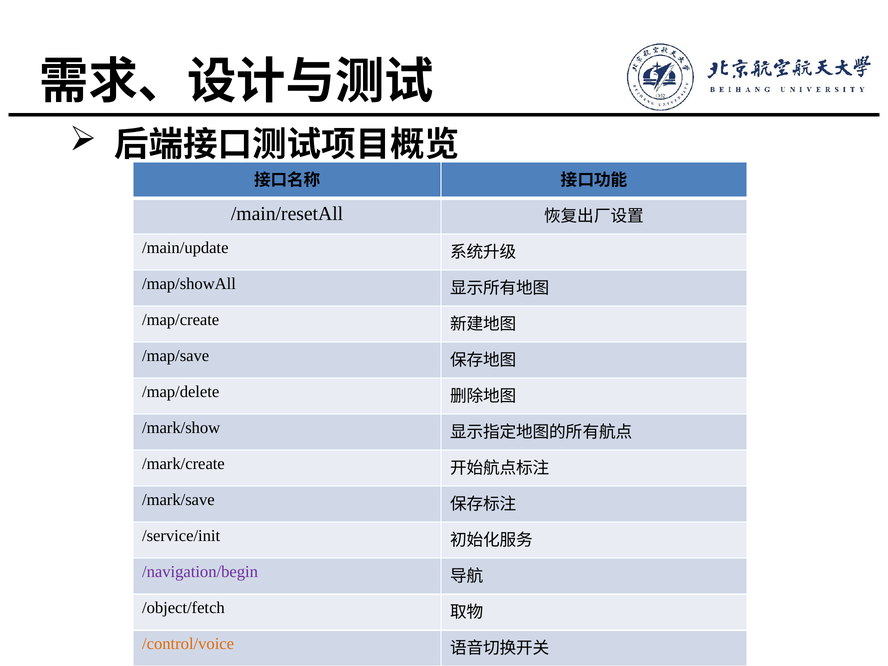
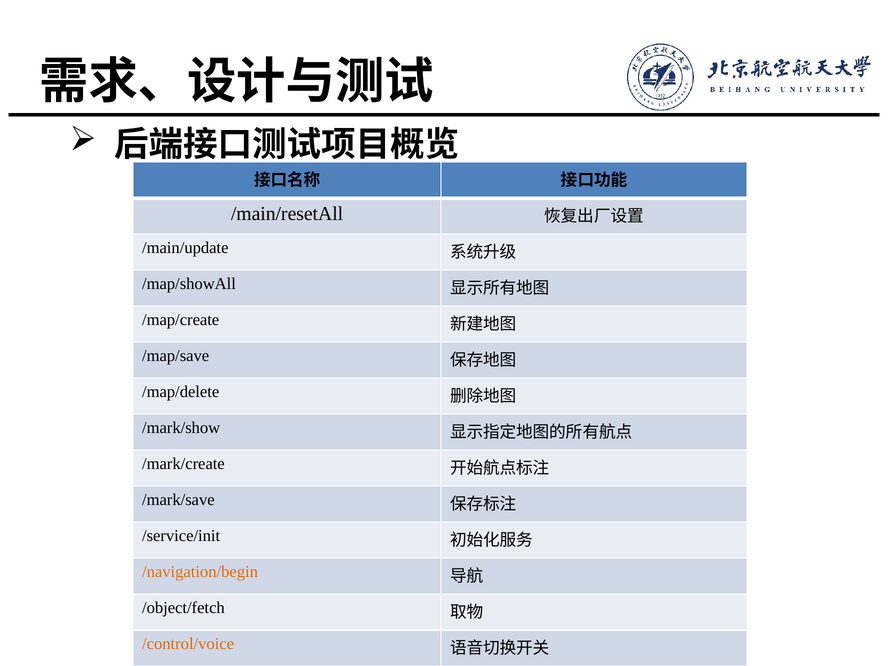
/navigation/begin colour: purple -> orange
